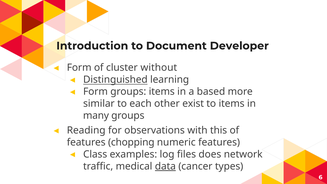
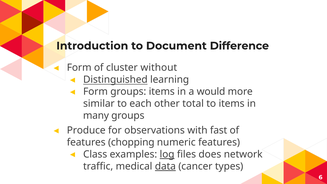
Developer: Developer -> Difference
based: based -> would
exist: exist -> total
Reading: Reading -> Produce
this: this -> fast
log underline: none -> present
